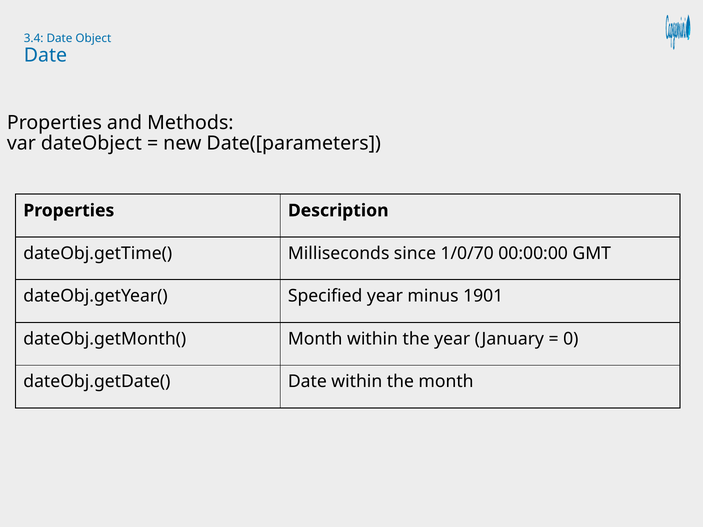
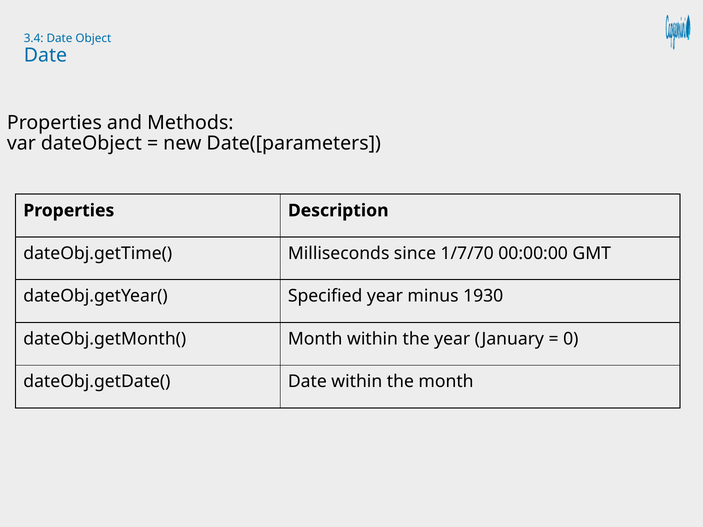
1/0/70: 1/0/70 -> 1/7/70
1901: 1901 -> 1930
